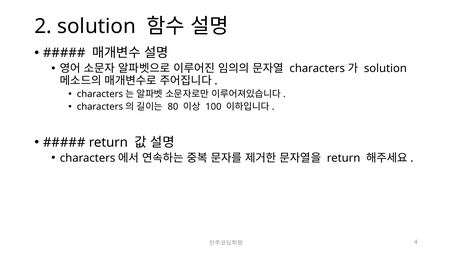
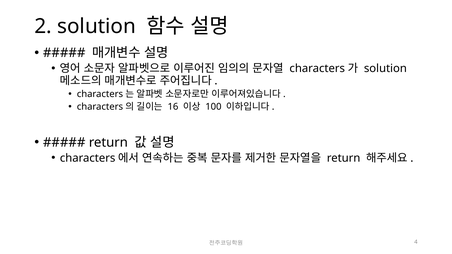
80: 80 -> 16
